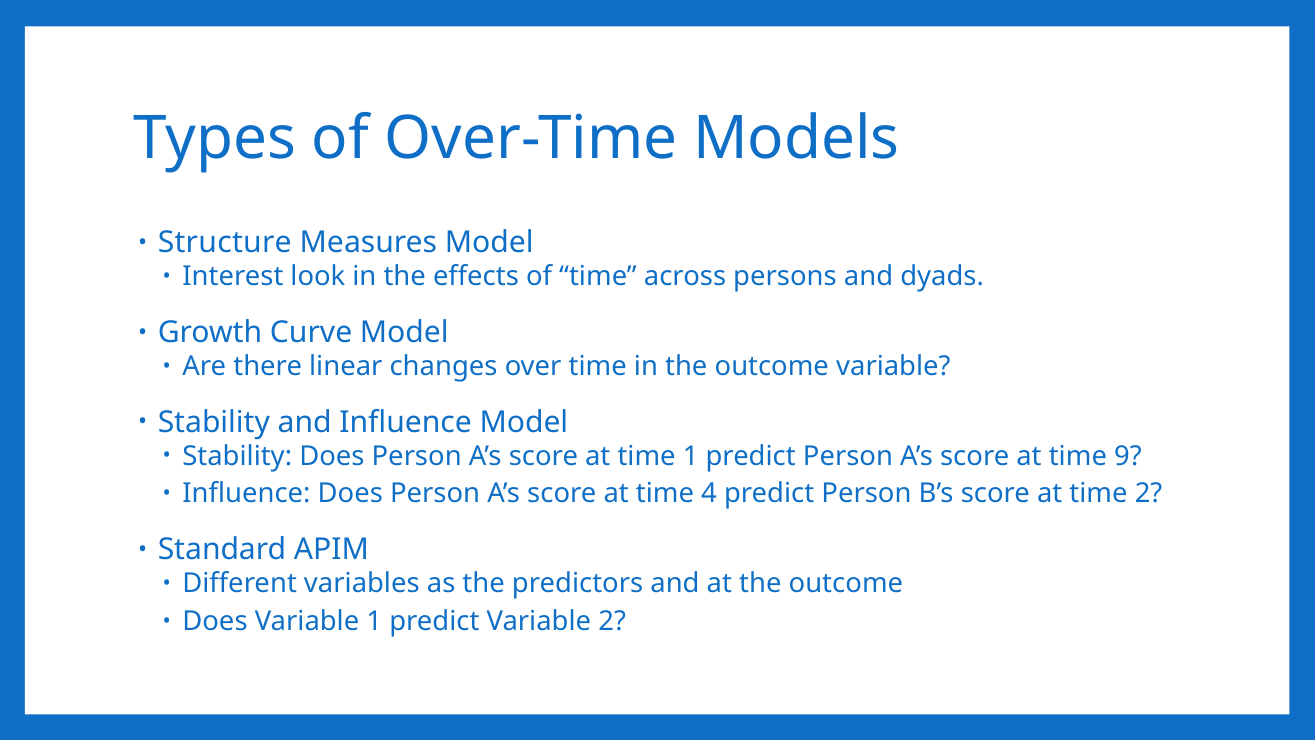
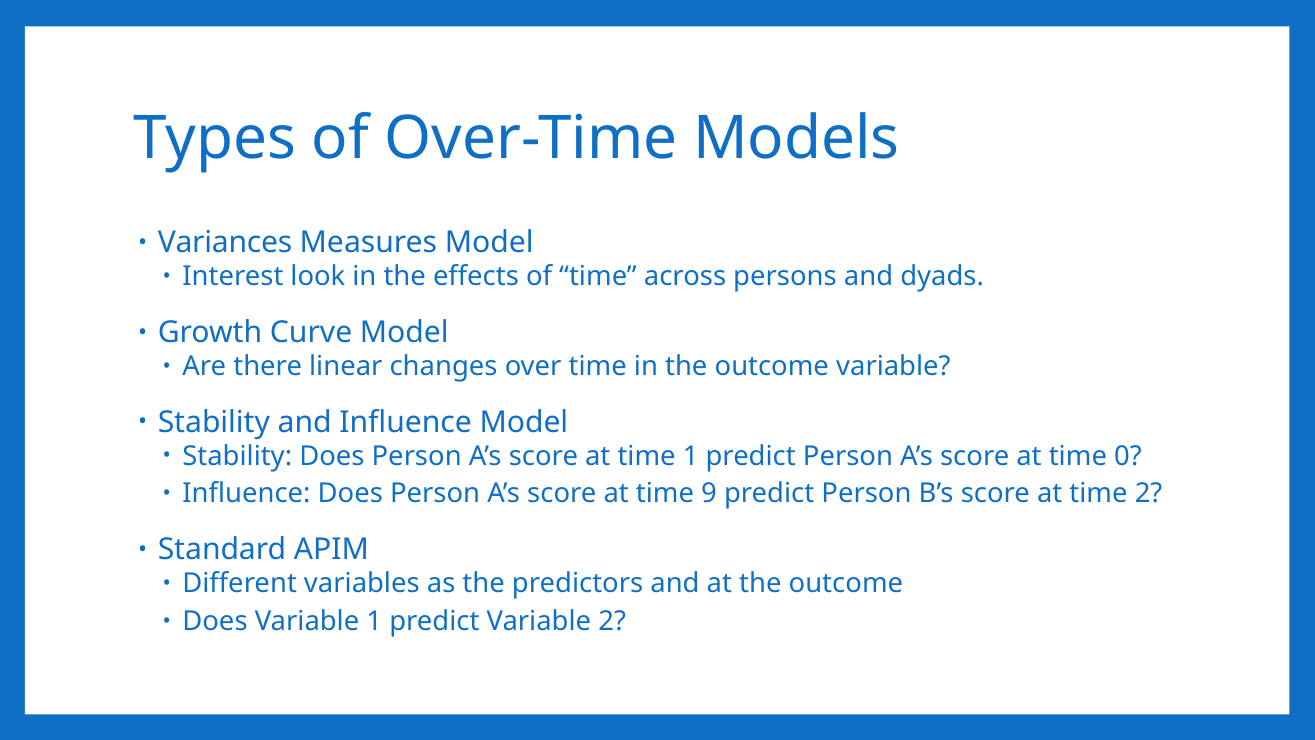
Structure: Structure -> Variances
9: 9 -> 0
4: 4 -> 9
